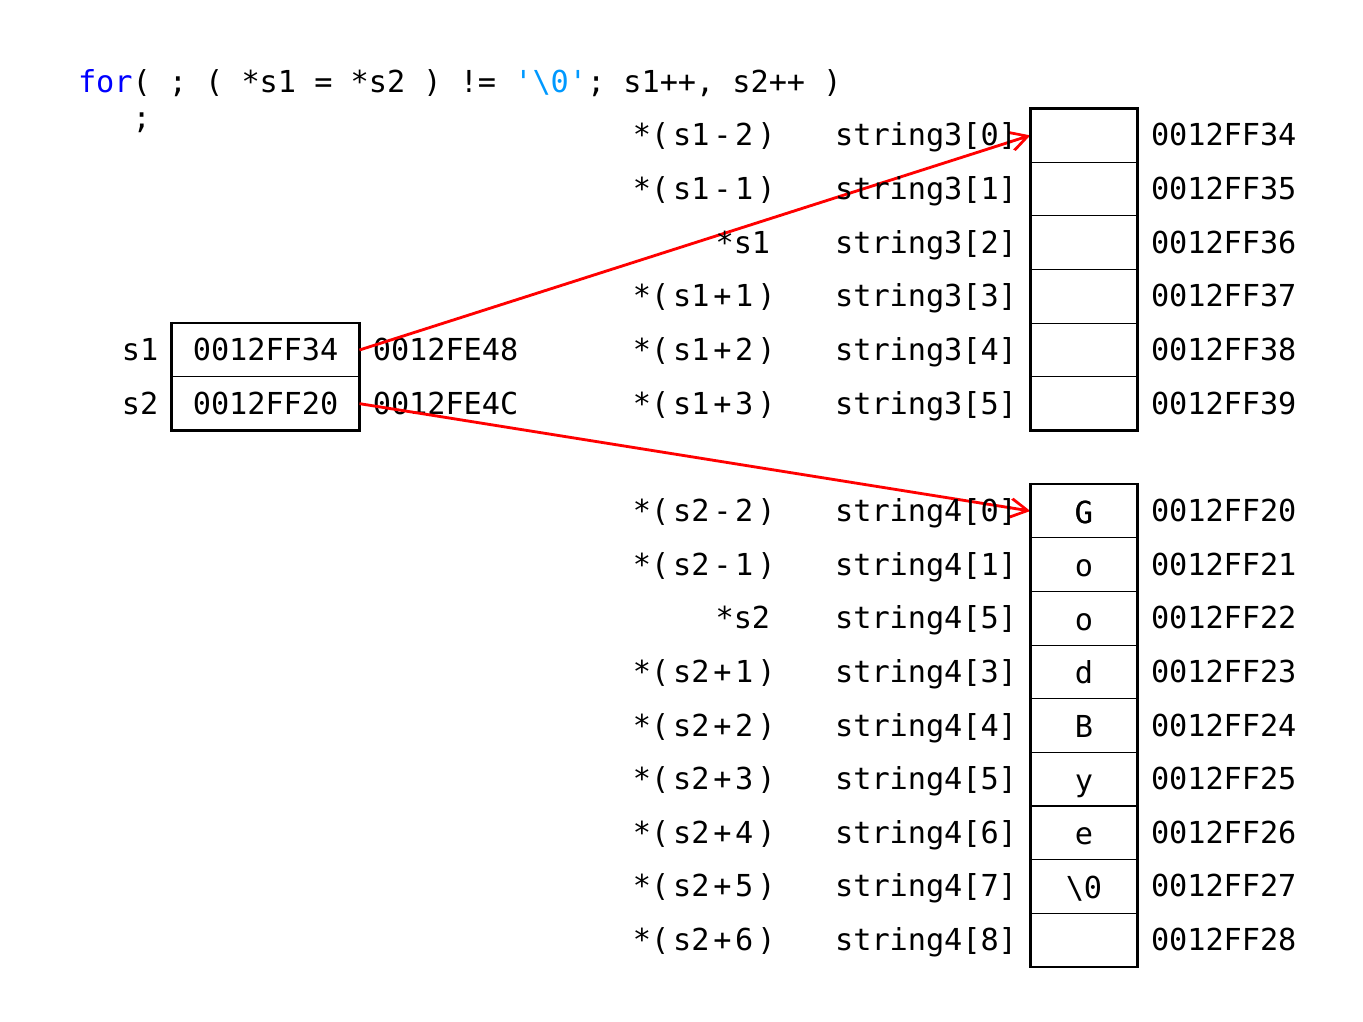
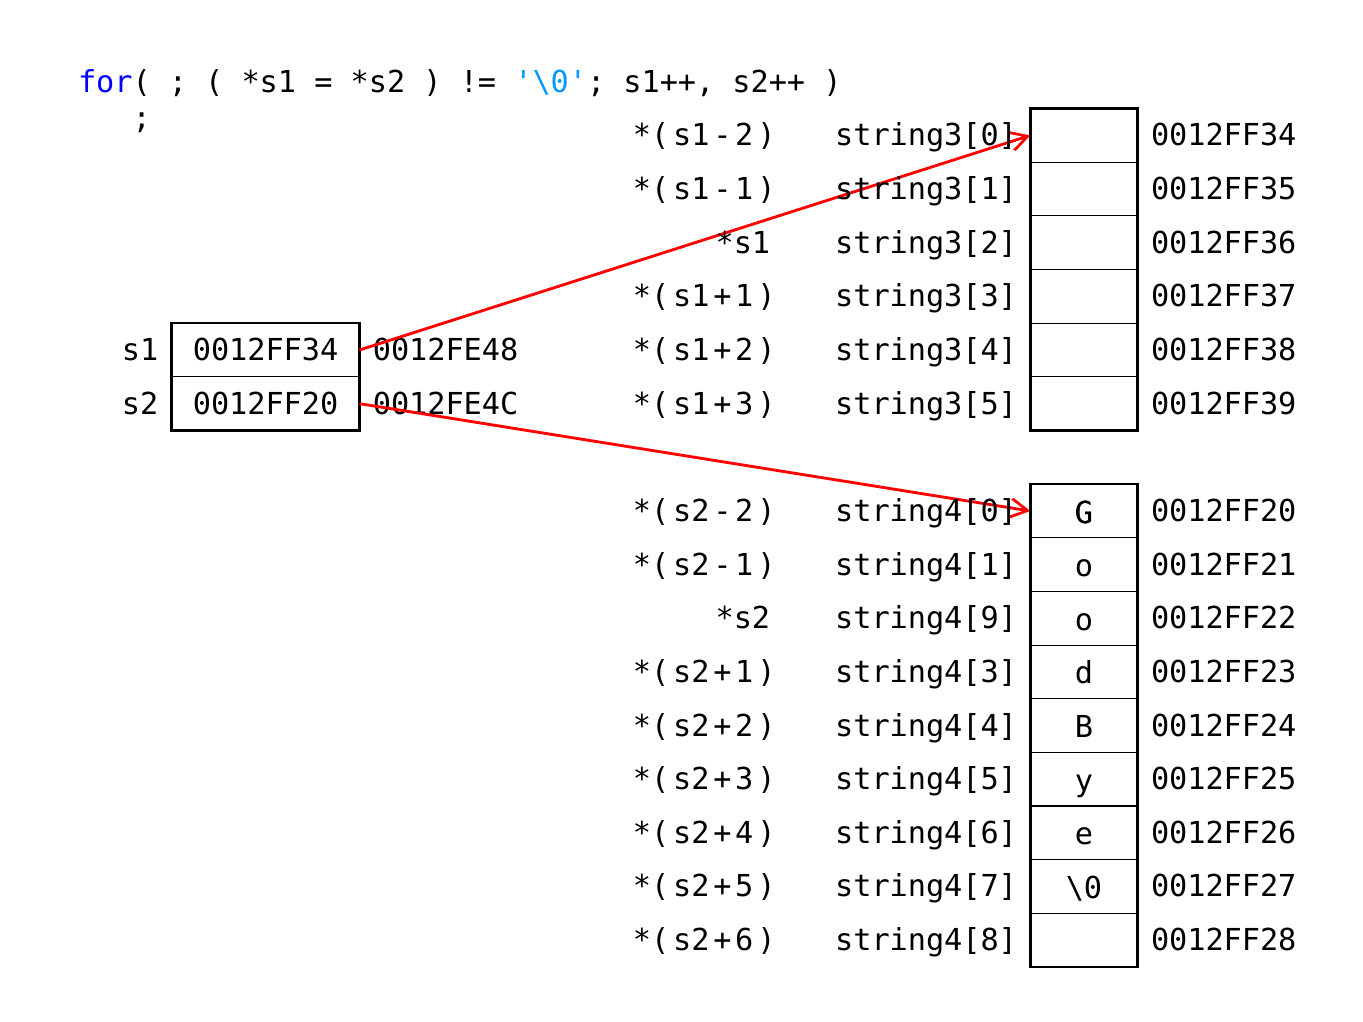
string4[5 at (926, 619): string4[5 -> string4[9
